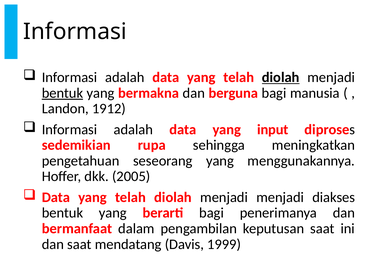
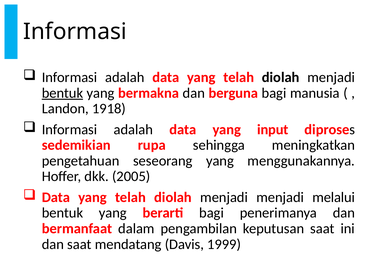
diolah at (281, 77) underline: present -> none
1912: 1912 -> 1918
diakses: diakses -> melalui
